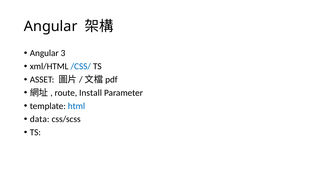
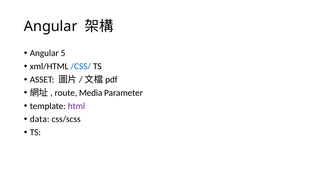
3: 3 -> 5
Install: Install -> Media
html colour: blue -> purple
